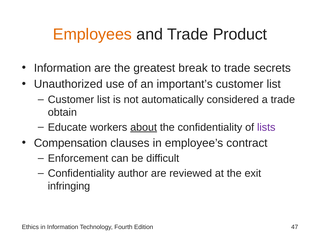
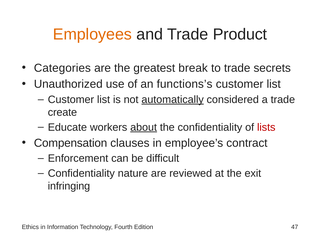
Information at (62, 68): Information -> Categories
important’s: important’s -> functions’s
automatically underline: none -> present
obtain: obtain -> create
lists colour: purple -> red
author: author -> nature
